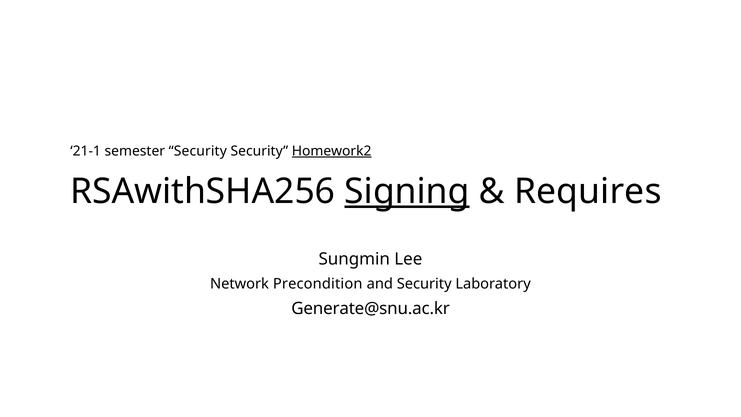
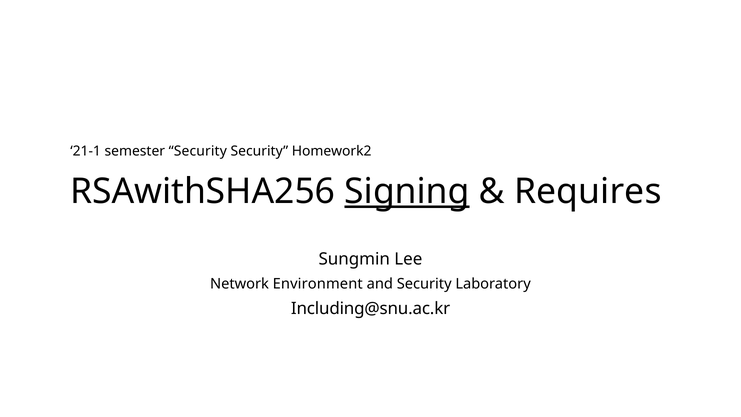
Homework2 underline: present -> none
Precondition: Precondition -> Environment
Generate@snu.ac.kr: Generate@snu.ac.kr -> Including@snu.ac.kr
